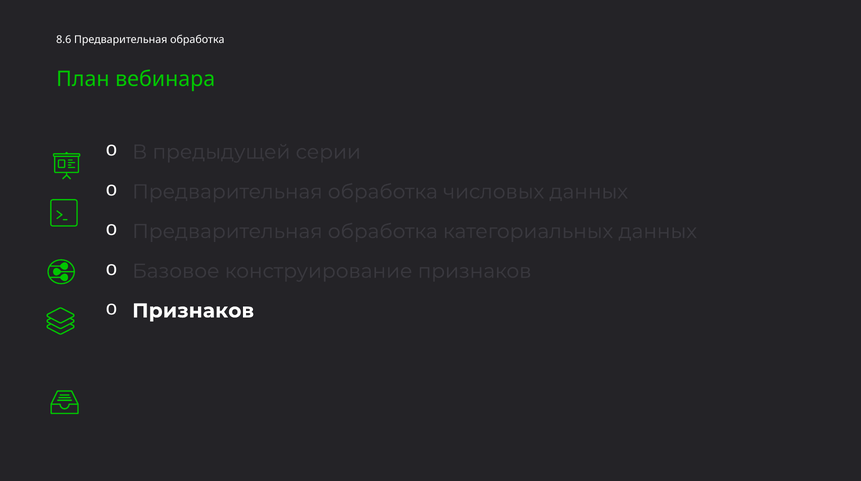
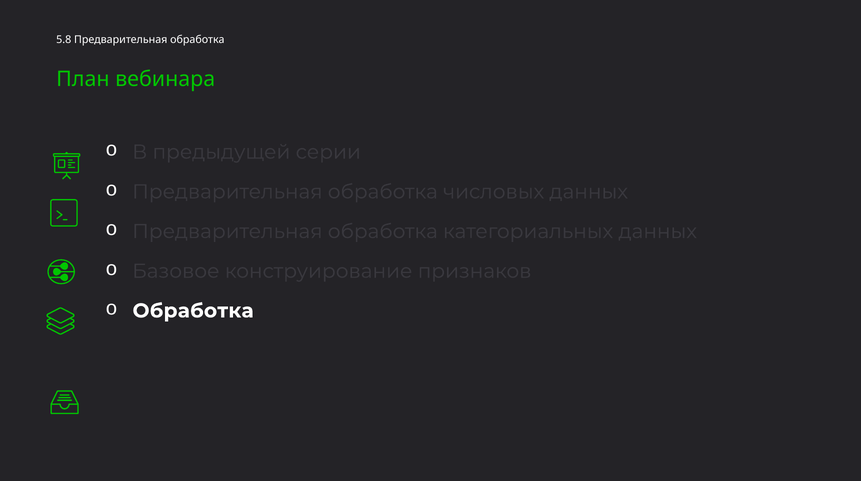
8.6: 8.6 -> 5.8
Признаков at (193, 311): Признаков -> Обработка
